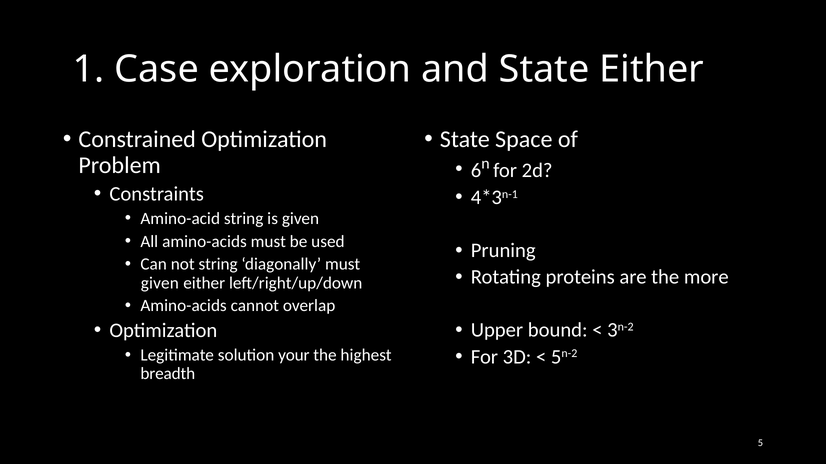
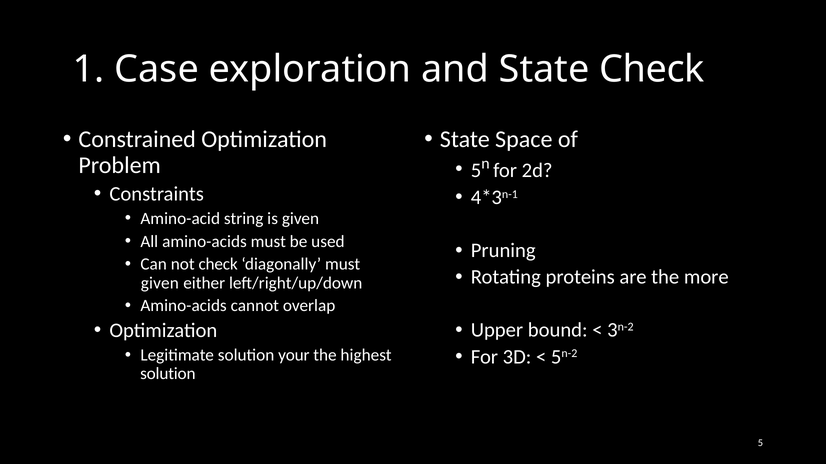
State Either: Either -> Check
6 at (476, 170): 6 -> 5
not string: string -> check
breadth at (168, 374): breadth -> solution
